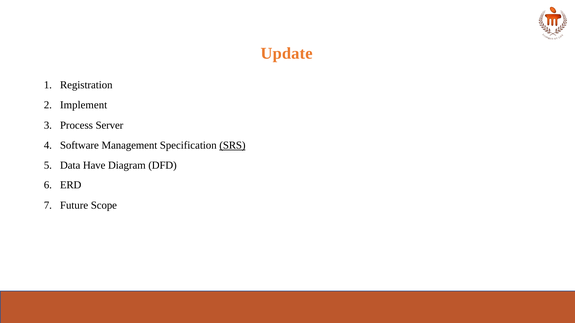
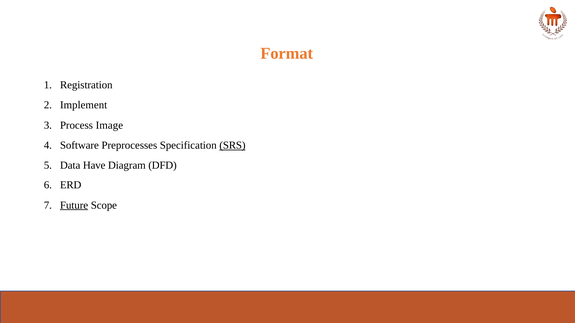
Update: Update -> Format
Server: Server -> Image
Management: Management -> Preprocesses
Future underline: none -> present
